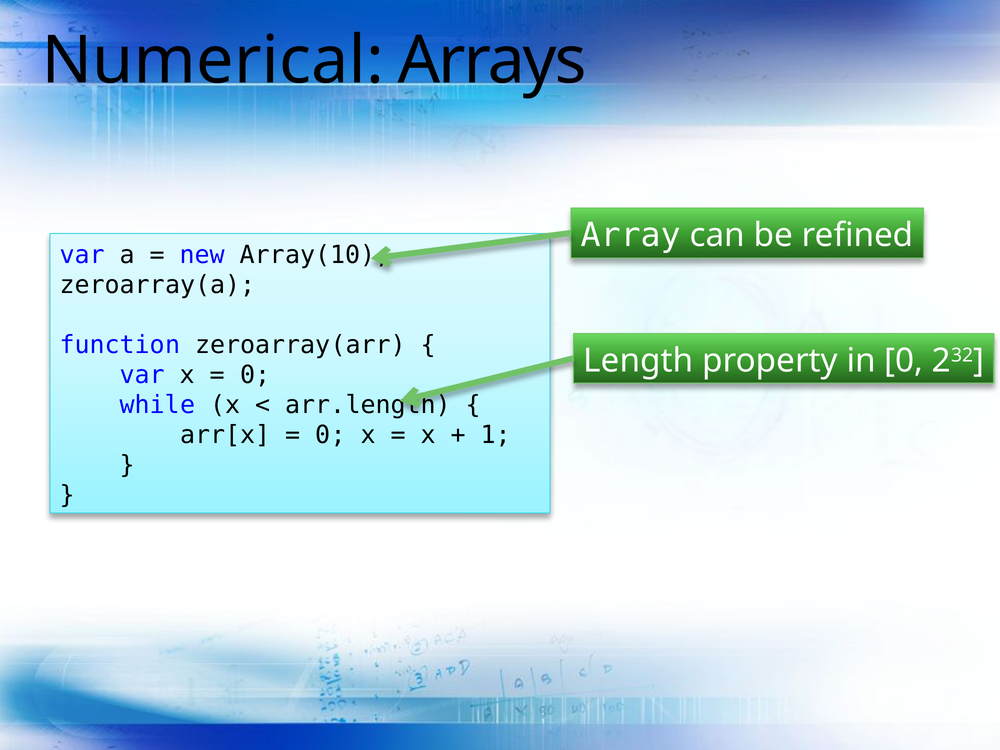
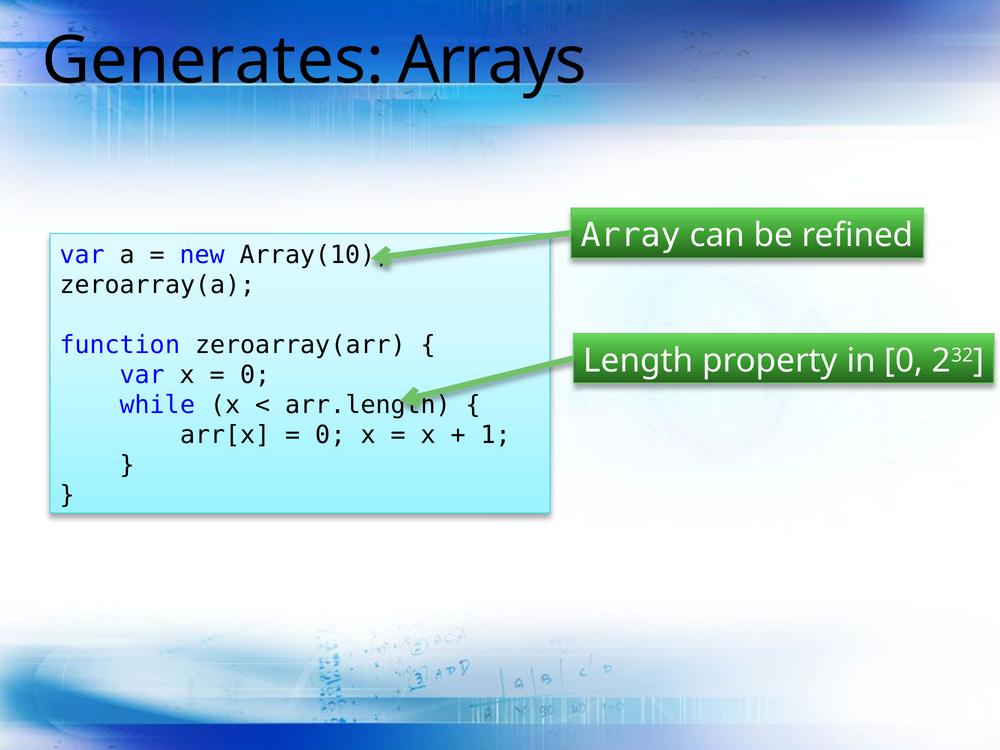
Numerical: Numerical -> Generates
